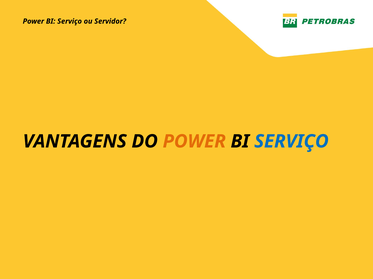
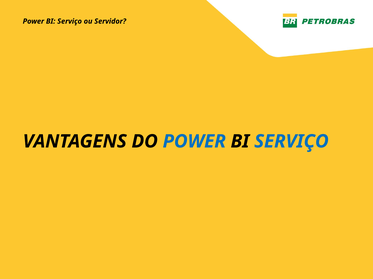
POWER at (194, 142) colour: orange -> blue
